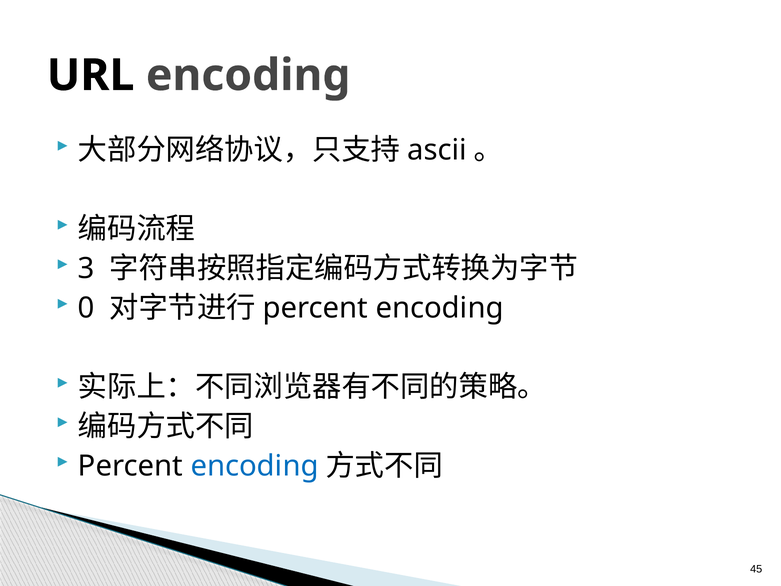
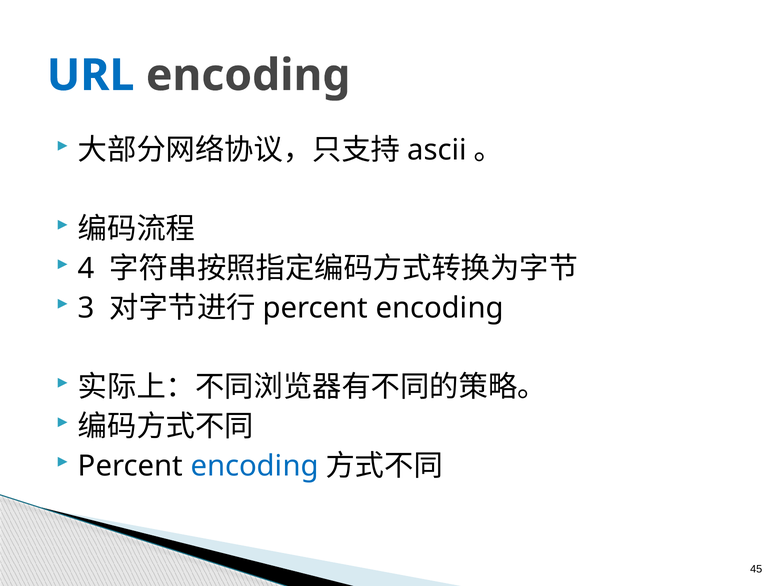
URL colour: black -> blue
3: 3 -> 4
0: 0 -> 3
